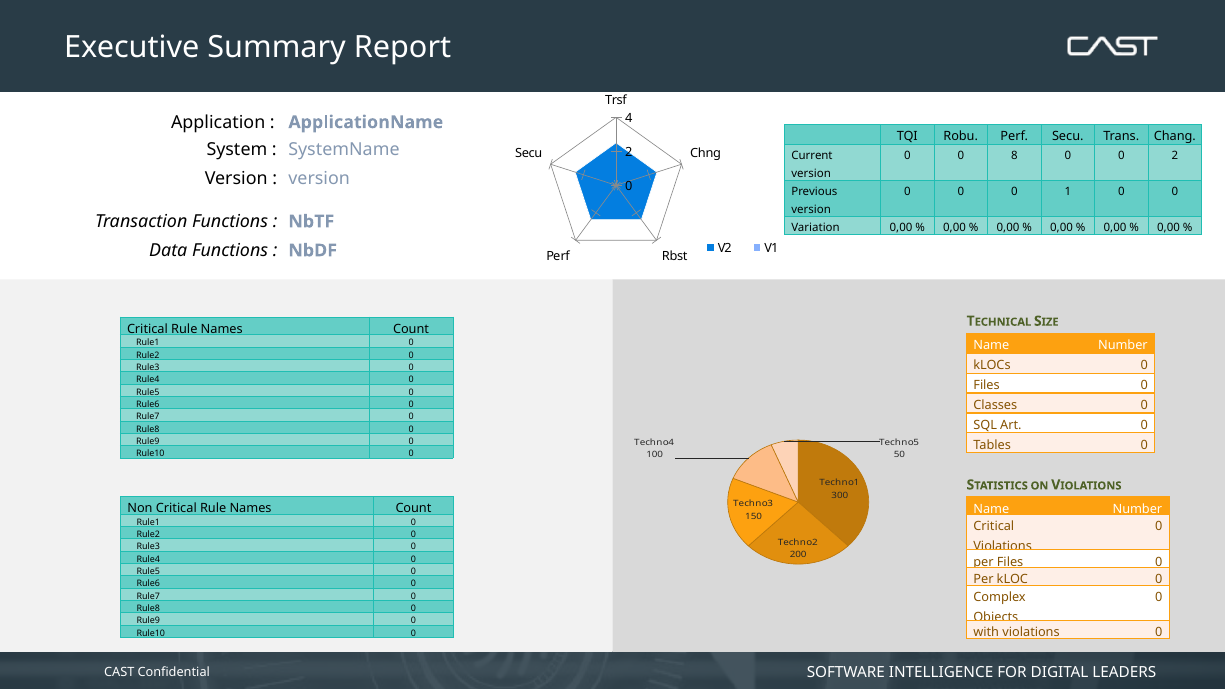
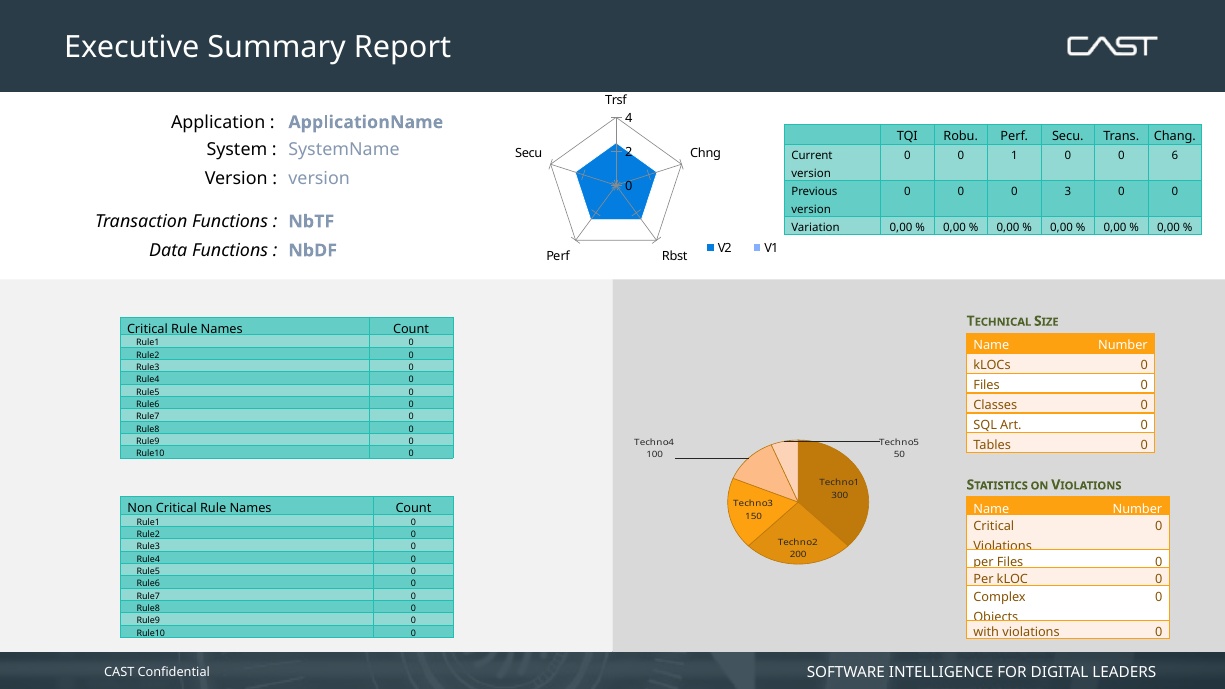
8: 8 -> 1
0 0 2: 2 -> 6
1: 1 -> 3
